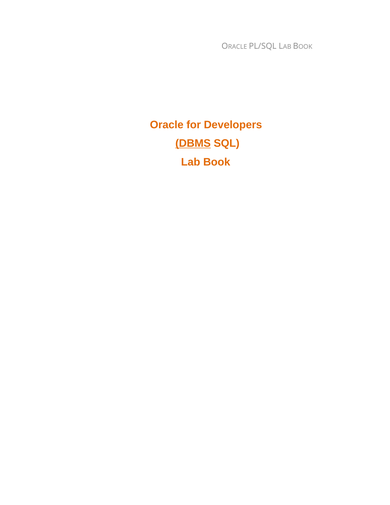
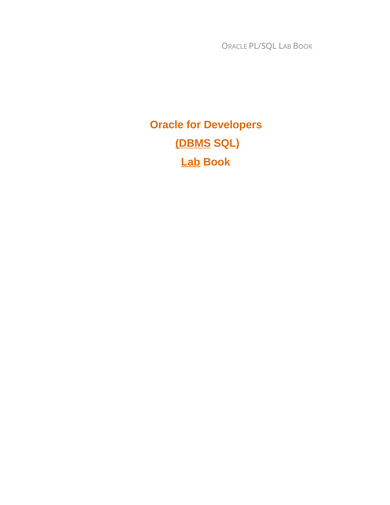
Lab at (191, 162) underline: none -> present
